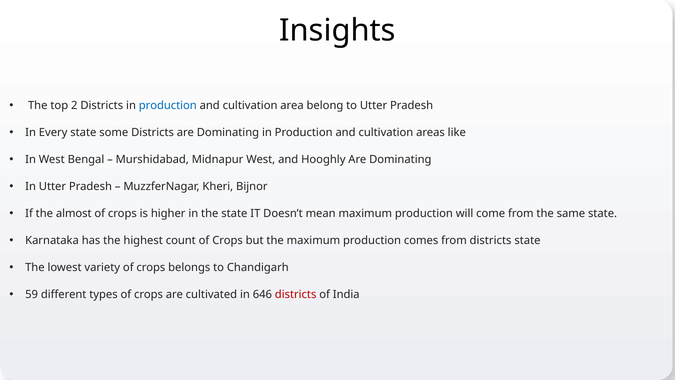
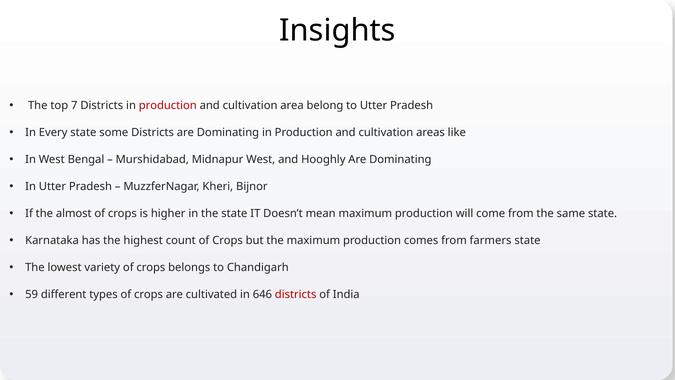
2: 2 -> 7
production at (168, 105) colour: blue -> red
from districts: districts -> farmers
